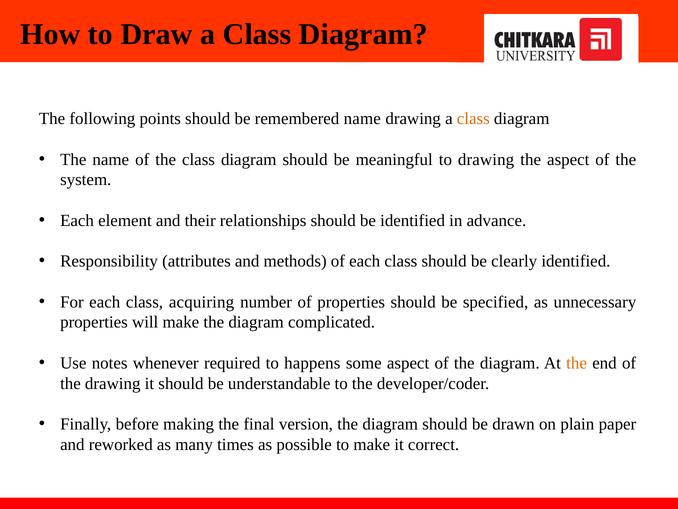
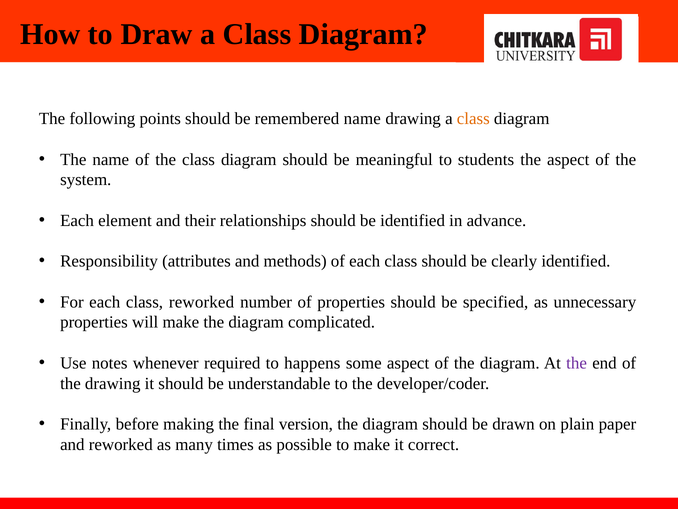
to drawing: drawing -> students
class acquiring: acquiring -> reworked
the at (577, 363) colour: orange -> purple
